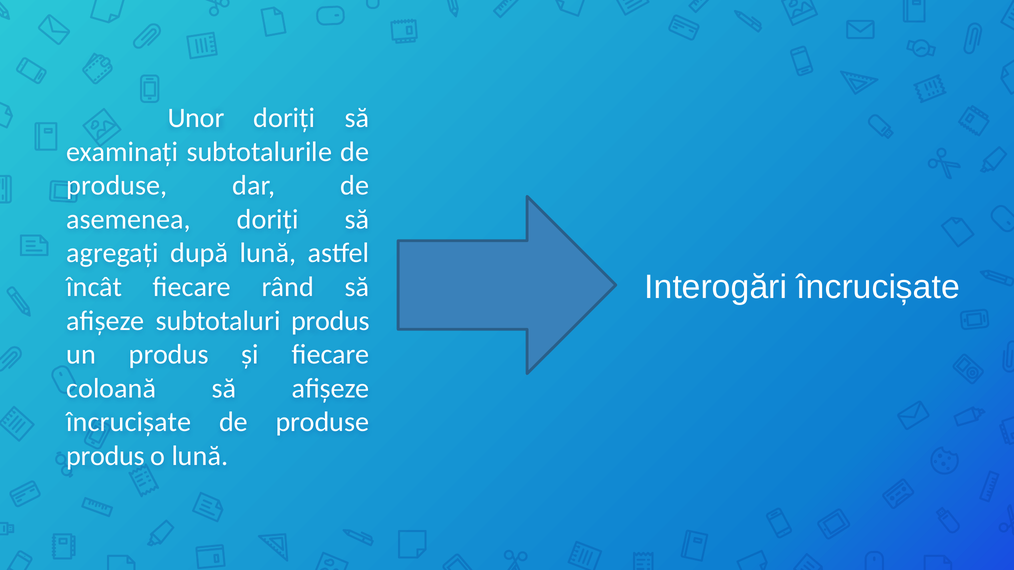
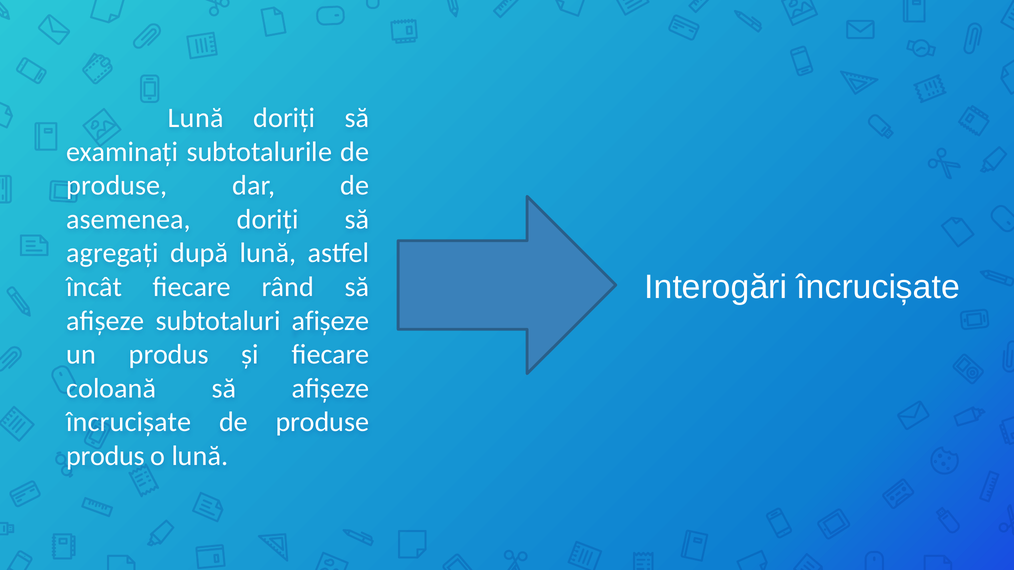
Unor at (196, 118): Unor -> Lună
subtotaluri produs: produs -> afișeze
